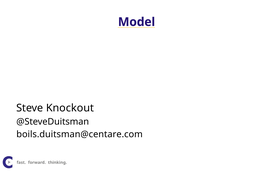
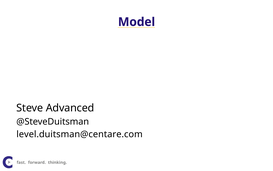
Knockout: Knockout -> Advanced
boils.duitsman@centare.com: boils.duitsman@centare.com -> level.duitsman@centare.com
